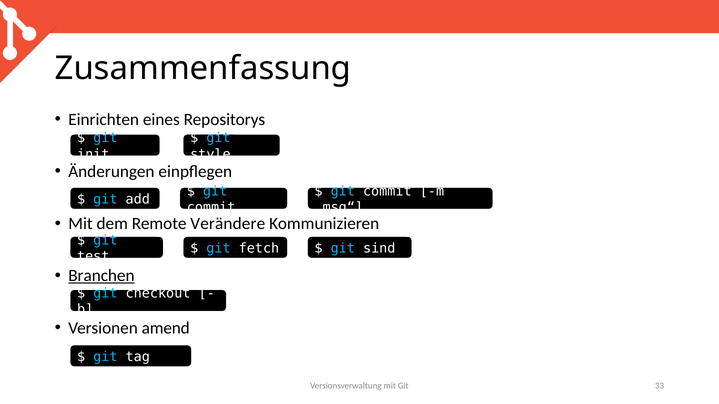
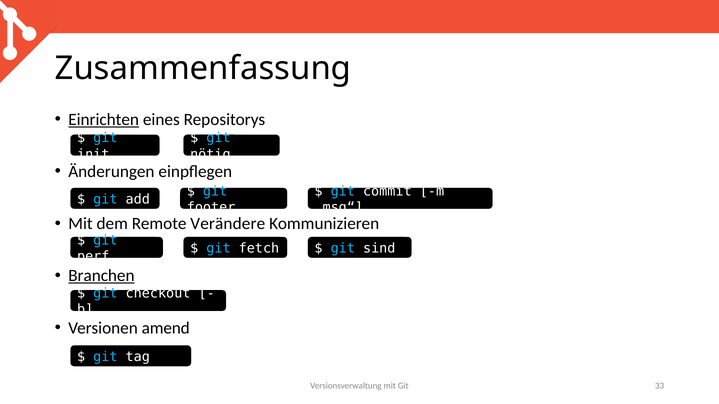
Einrichten underline: none -> present
style: style -> nötig
commit at (211, 208): commit -> footer
test: test -> perf
